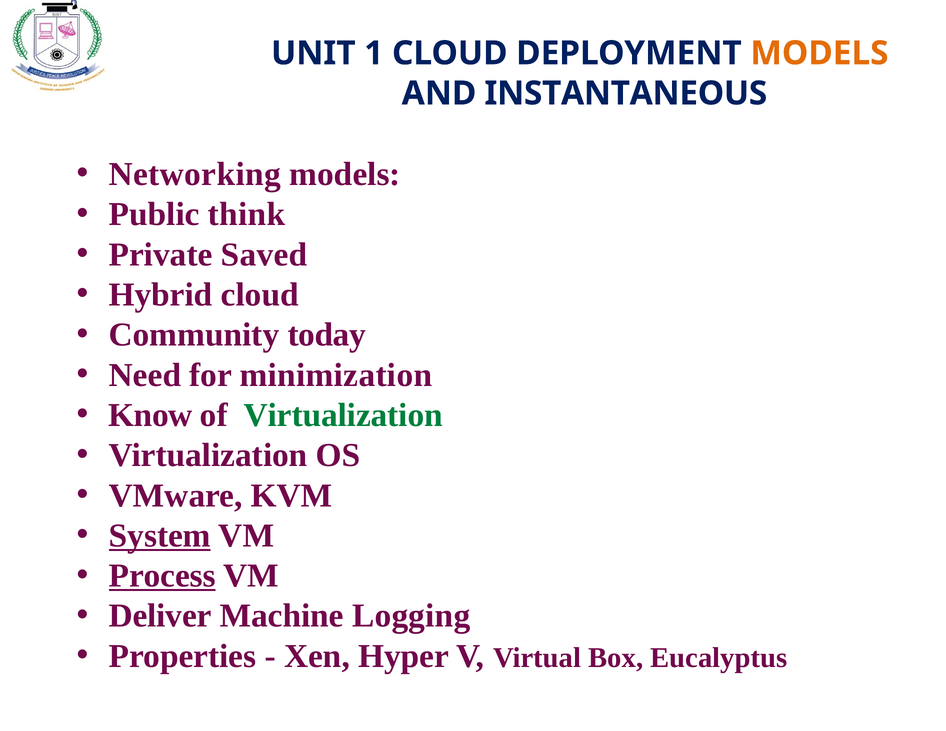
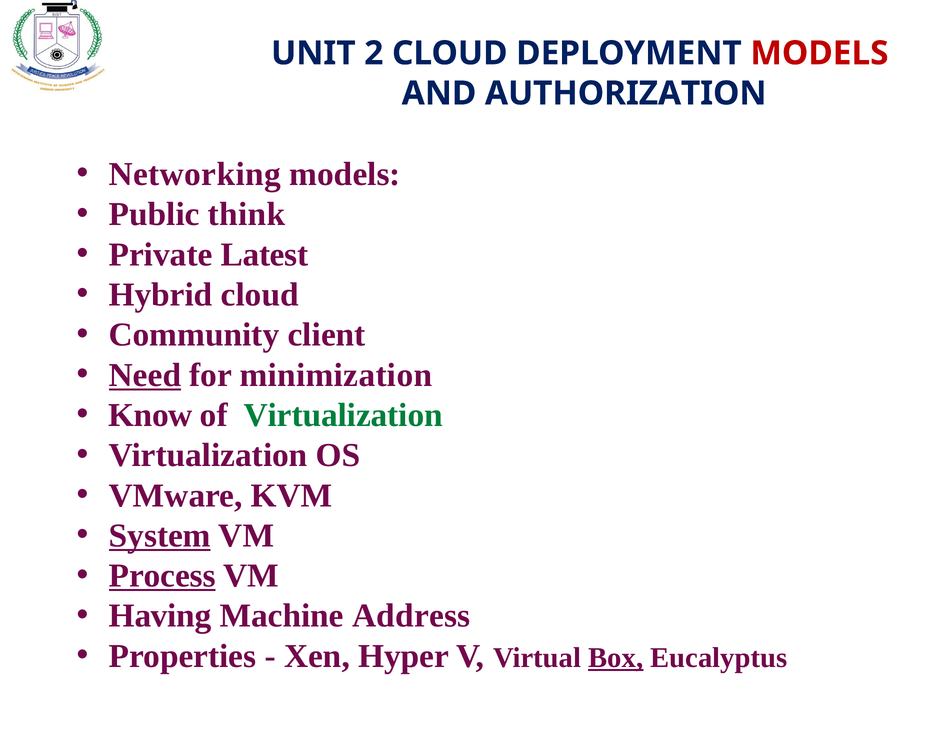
1: 1 -> 2
MODELS at (819, 53) colour: orange -> red
INSTANTANEOUS: INSTANTANEOUS -> AUTHORIZATION
Saved: Saved -> Latest
today: today -> client
Need underline: none -> present
Deliver: Deliver -> Having
Logging: Logging -> Address
Box underline: none -> present
